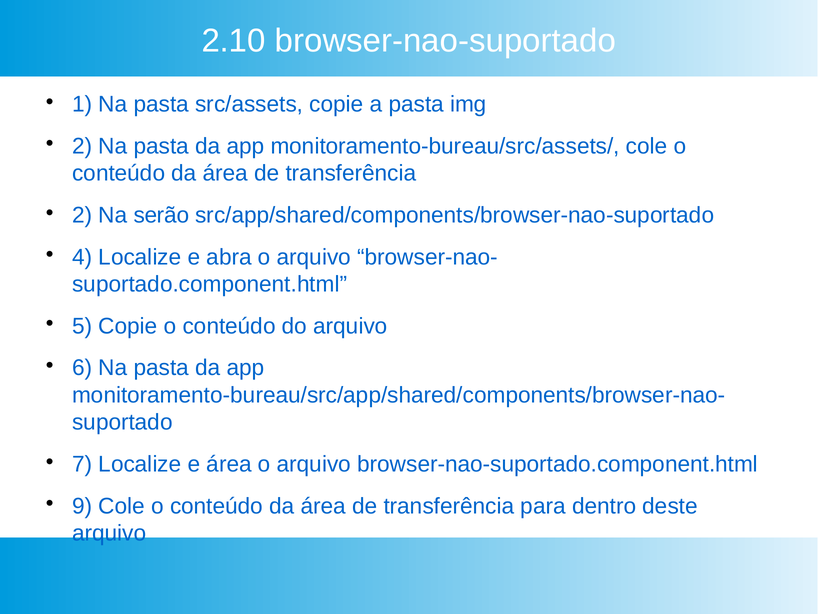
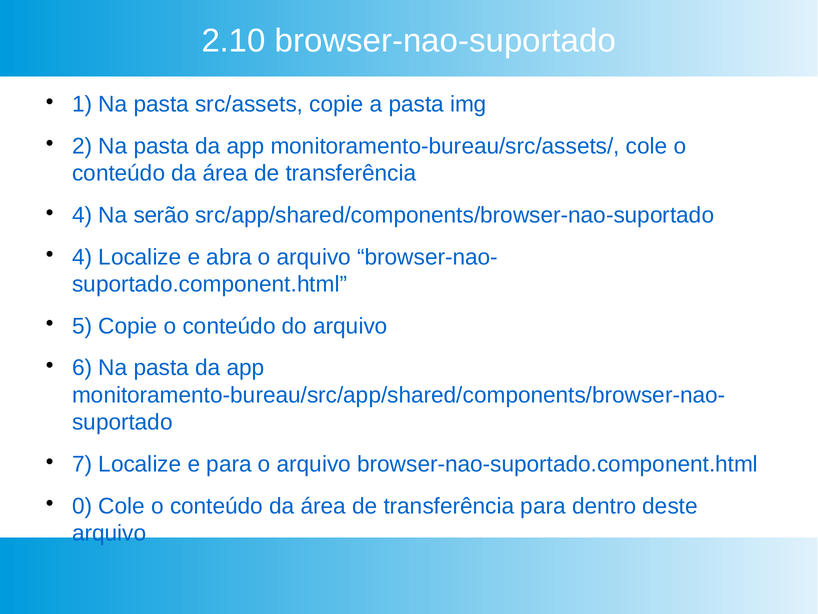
2 at (82, 215): 2 -> 4
e área: área -> para
9: 9 -> 0
